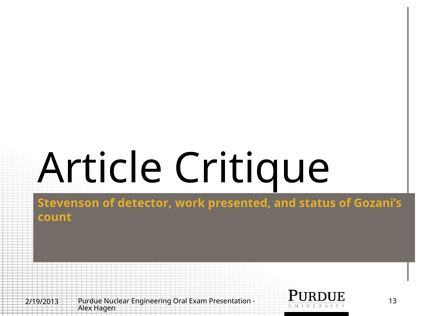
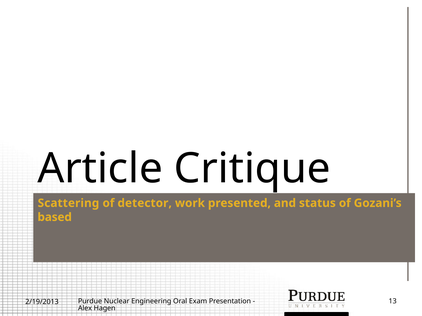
Stevenson: Stevenson -> Scattering
count: count -> based
